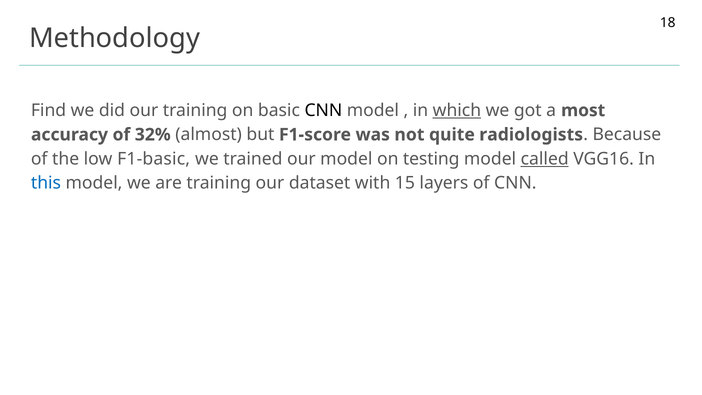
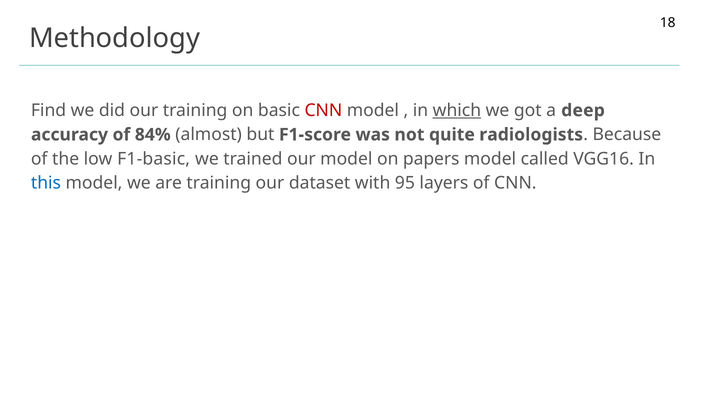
CNN at (323, 110) colour: black -> red
most: most -> deep
32%: 32% -> 84%
testing: testing -> papers
called underline: present -> none
15: 15 -> 95
